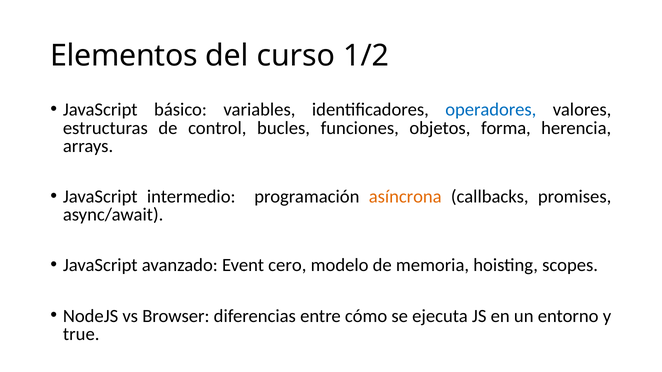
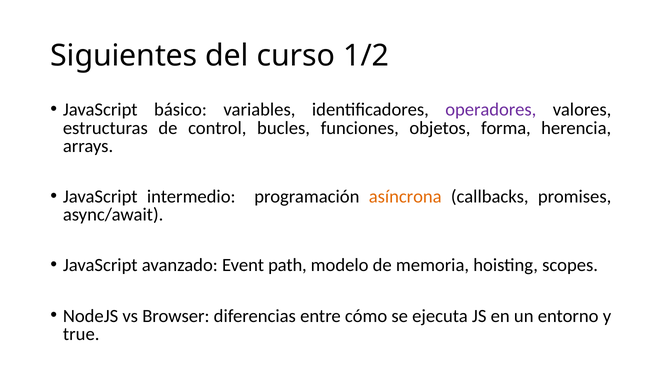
Elementos: Elementos -> Siguientes
operadores colour: blue -> purple
cero: cero -> path
